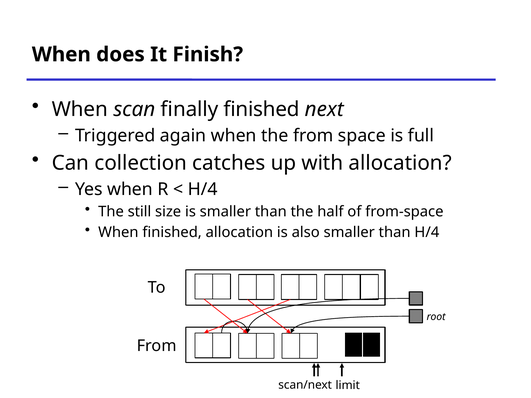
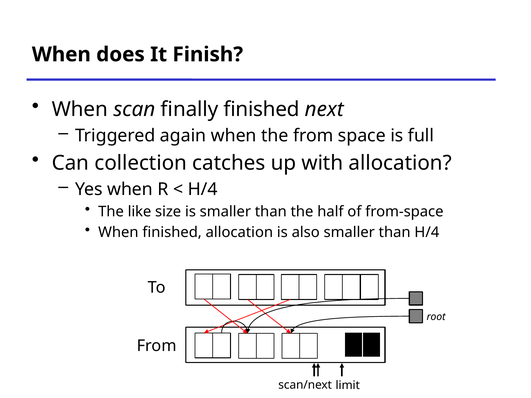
still: still -> like
